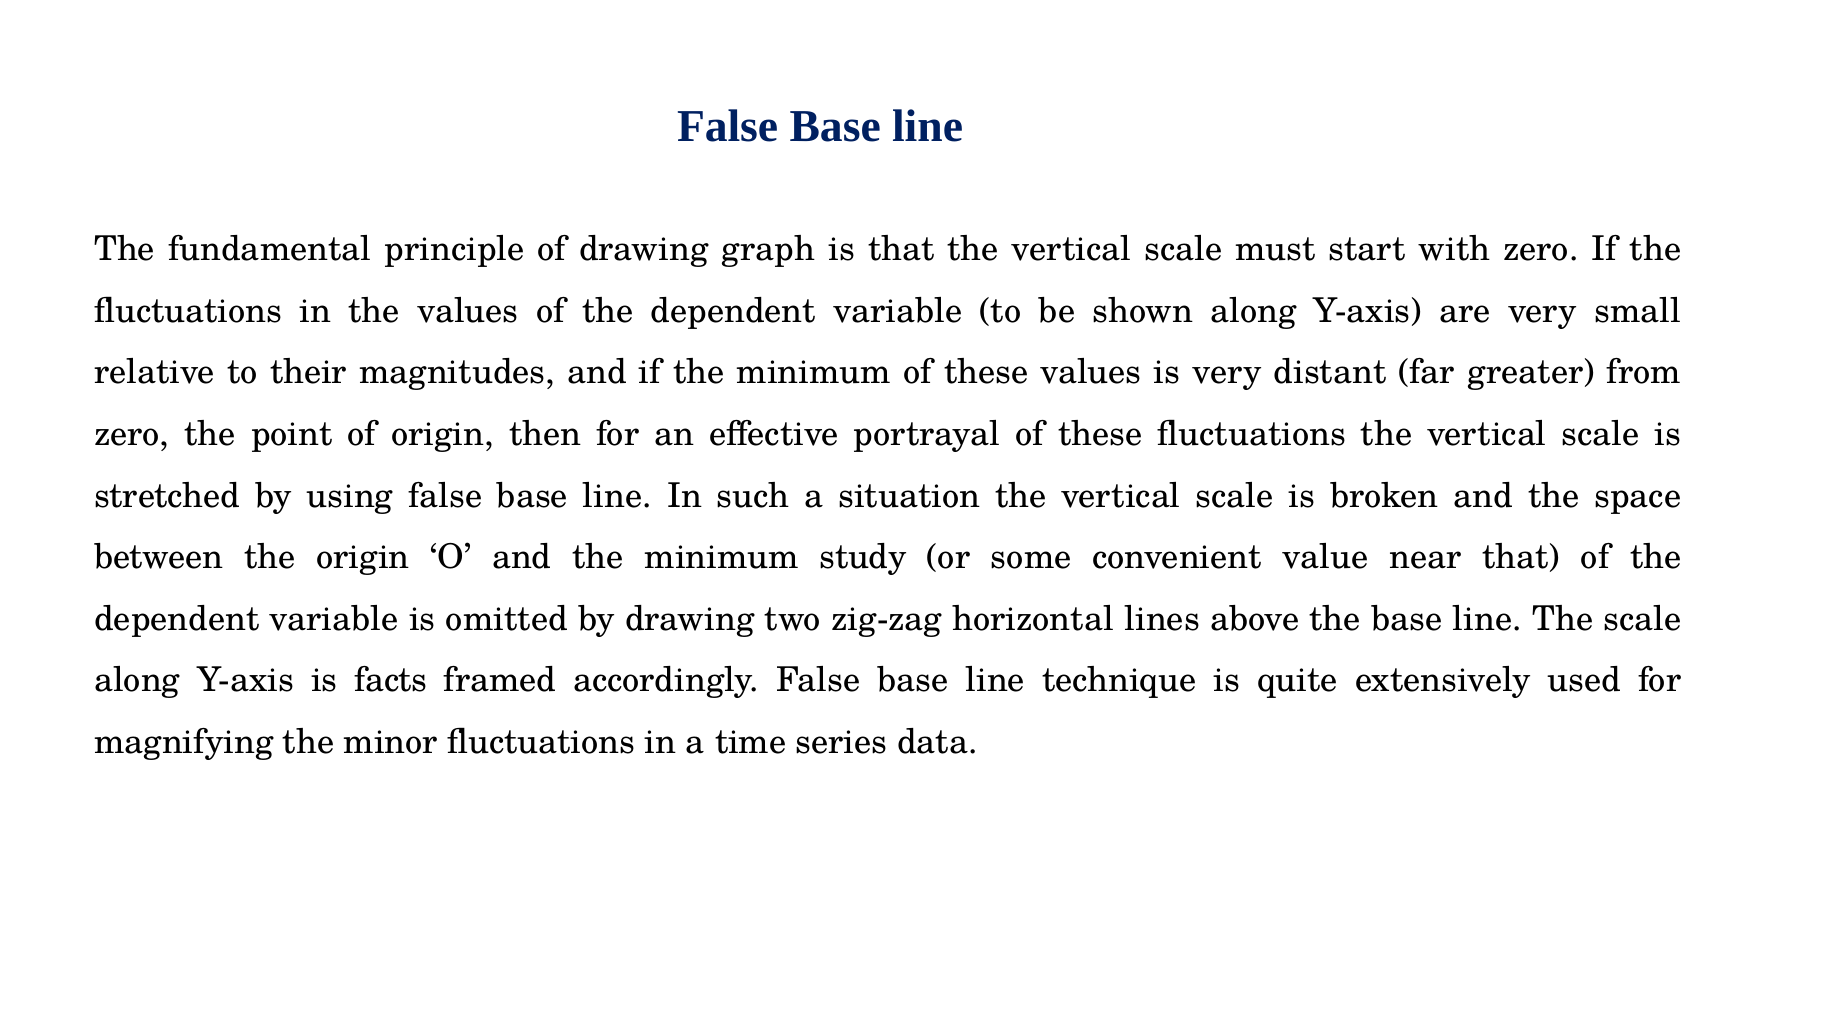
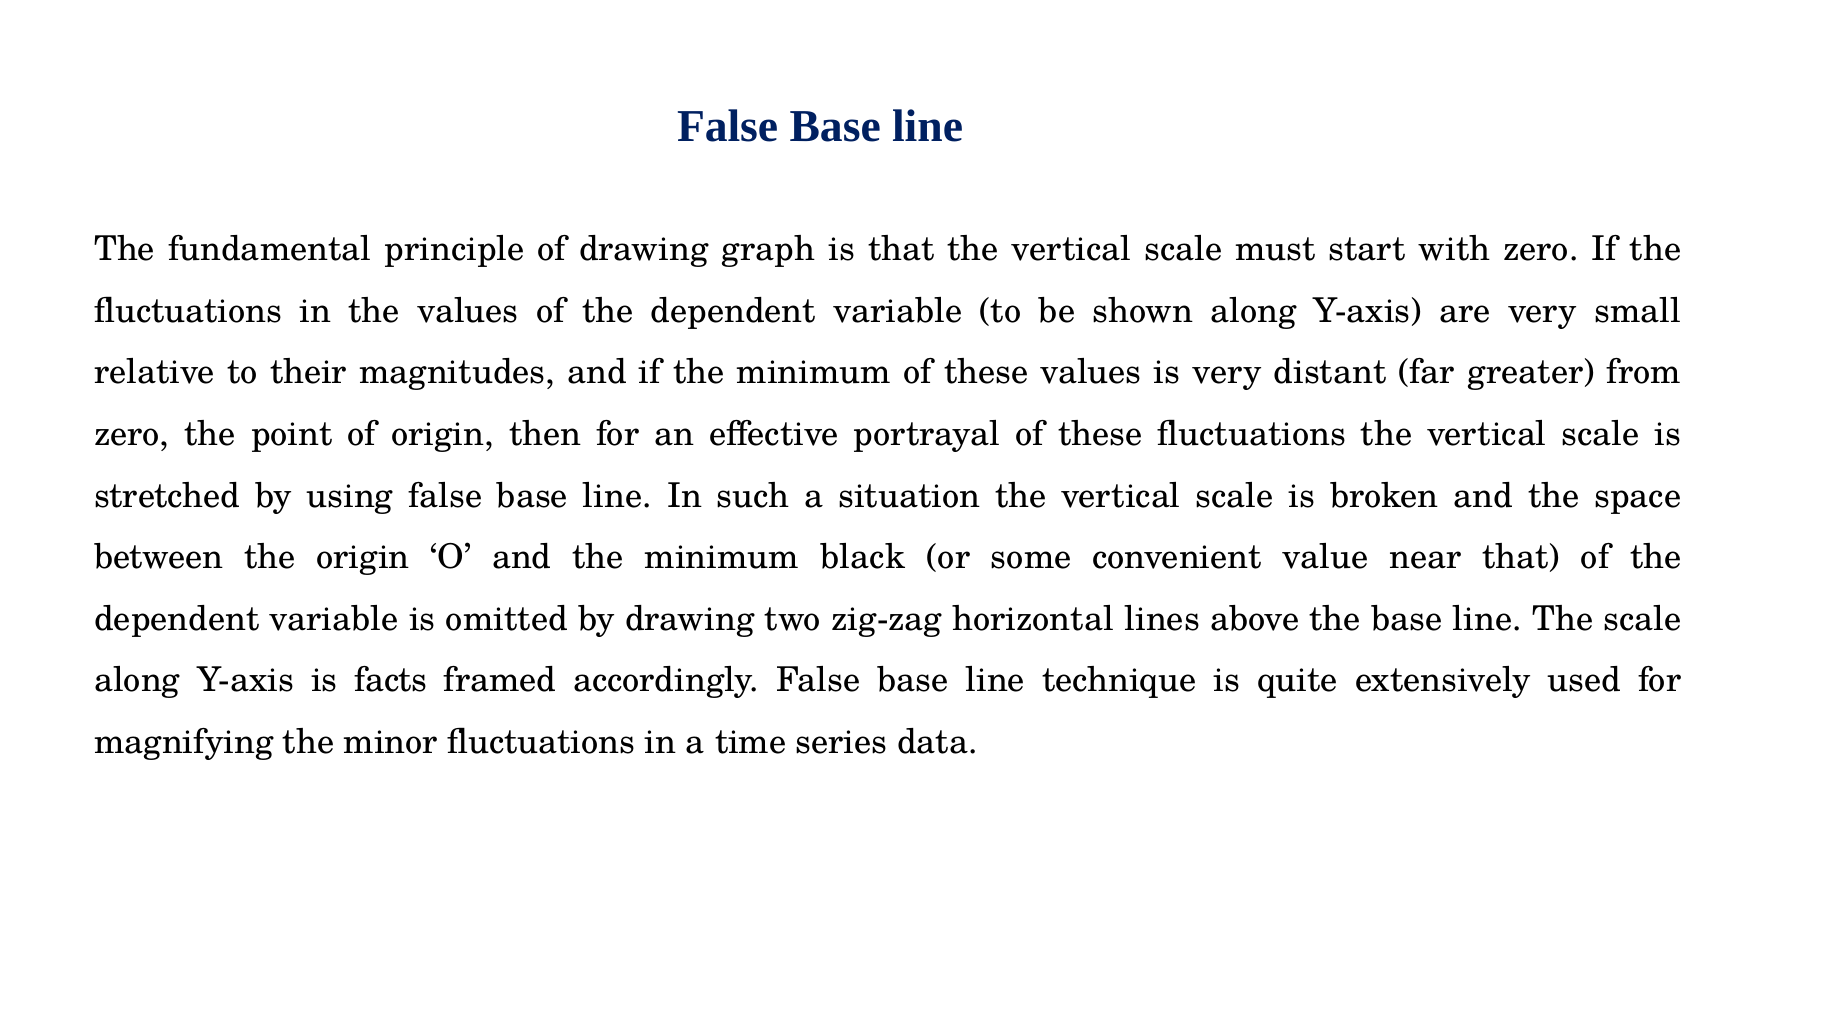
study: study -> black
